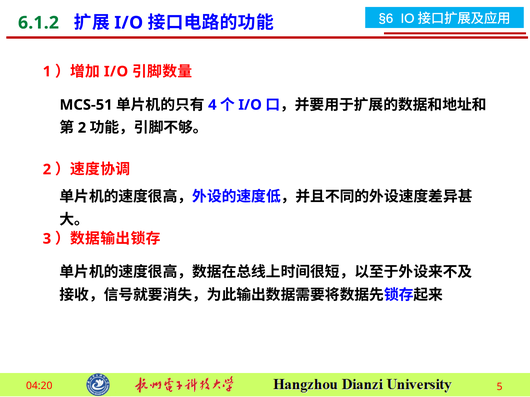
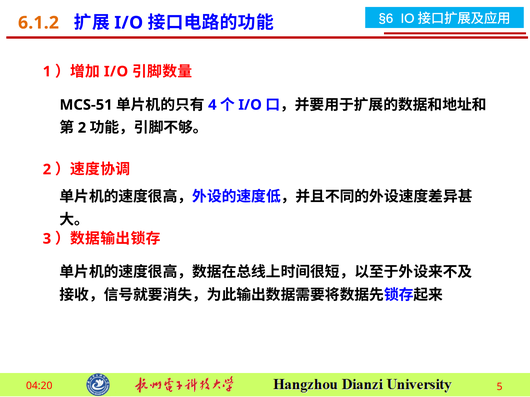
6.1.2 colour: green -> orange
